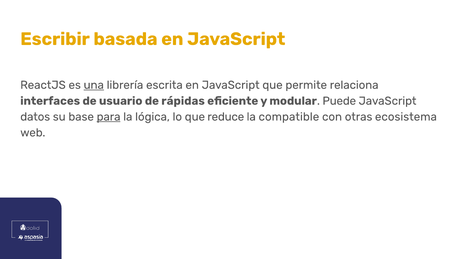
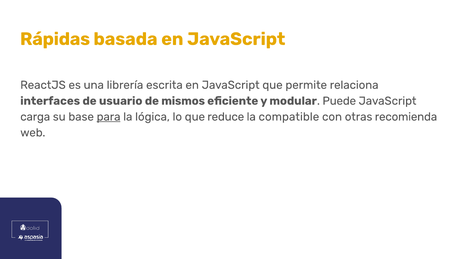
Escribir: Escribir -> Rápidas
una underline: present -> none
rápidas: rápidas -> mismos
datos: datos -> carga
ecosistema: ecosistema -> recomienda
